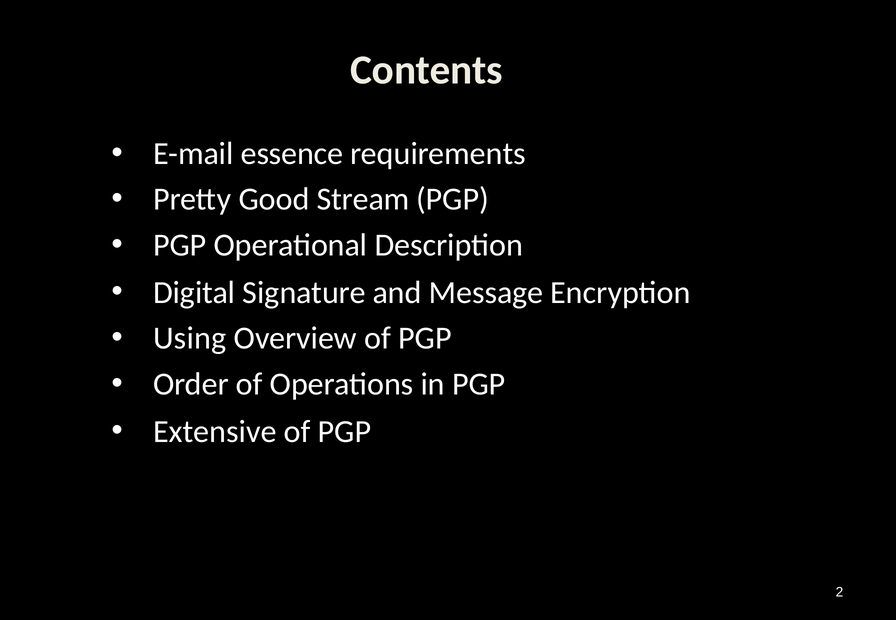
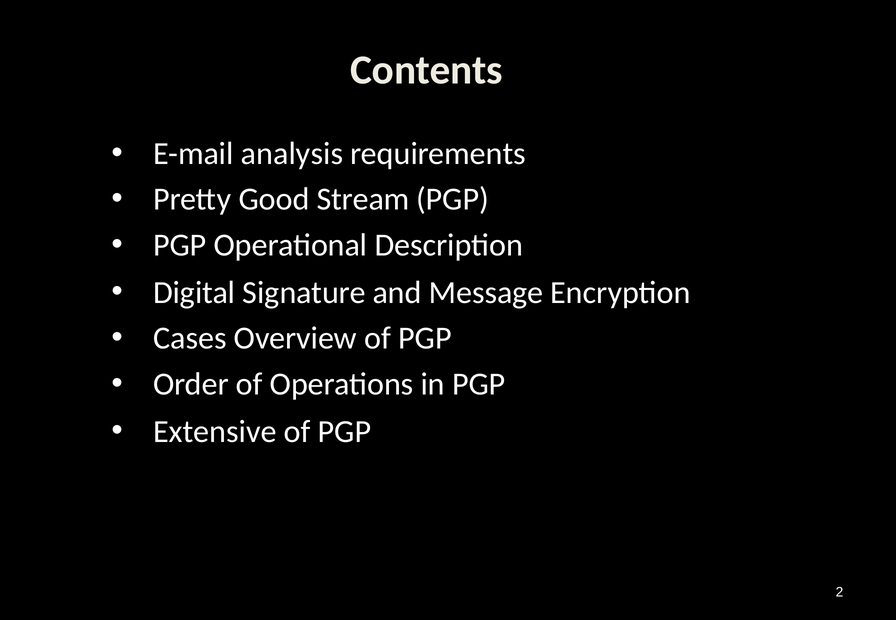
essence: essence -> analysis
Using: Using -> Cases
